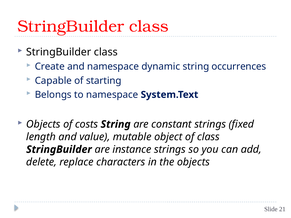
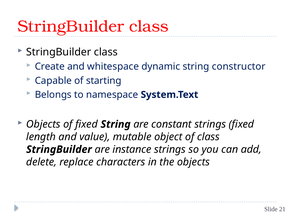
and namespace: namespace -> whitespace
occurrences: occurrences -> constructor
of costs: costs -> fixed
